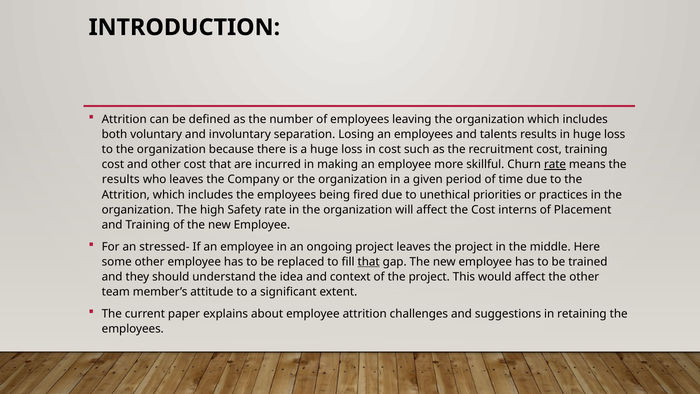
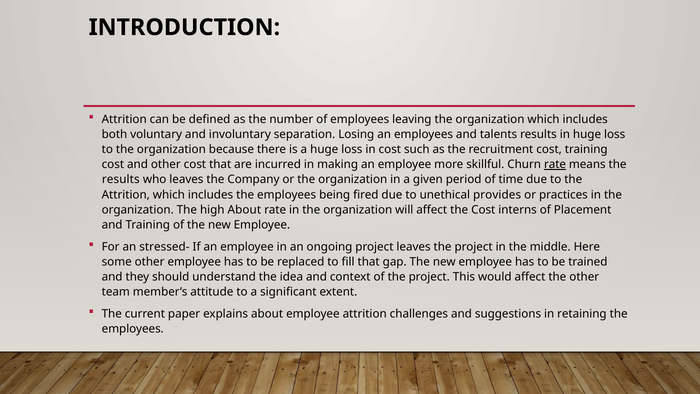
priorities: priorities -> provides
high Safety: Safety -> About
that at (369, 262) underline: present -> none
